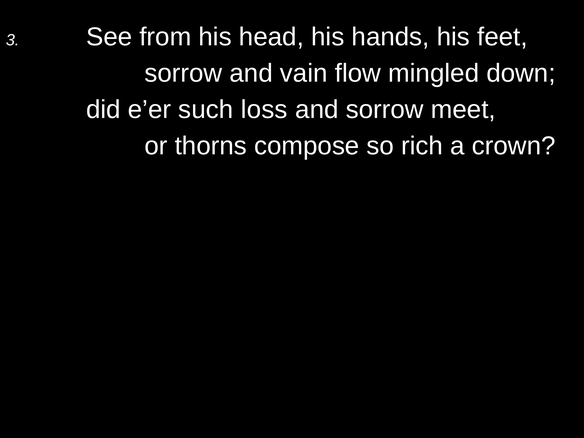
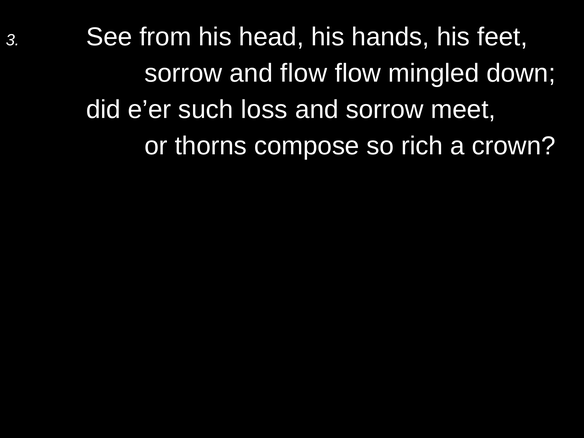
and vain: vain -> flow
